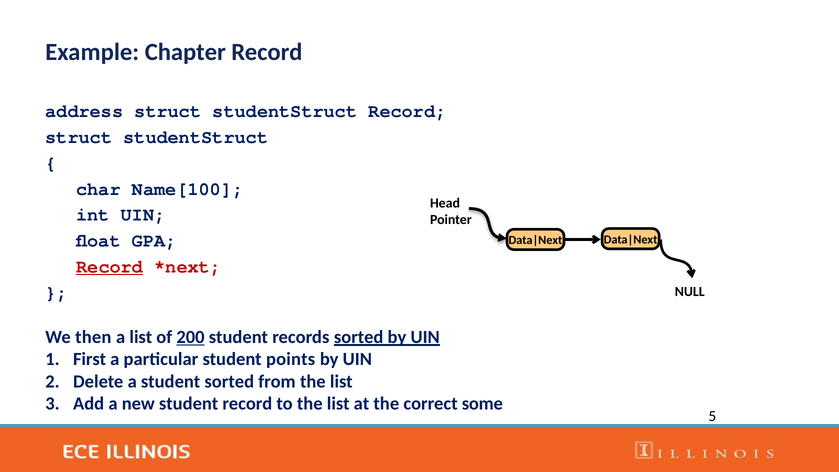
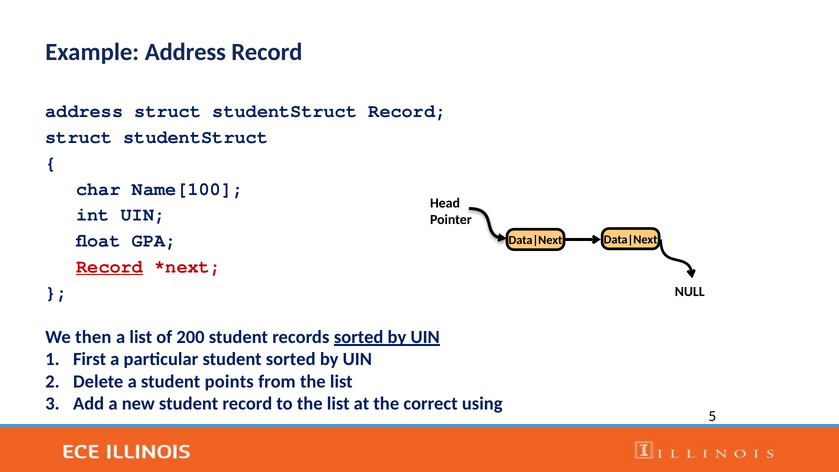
Example Chapter: Chapter -> Address
200 underline: present -> none
student points: points -> sorted
student sorted: sorted -> points
some: some -> using
